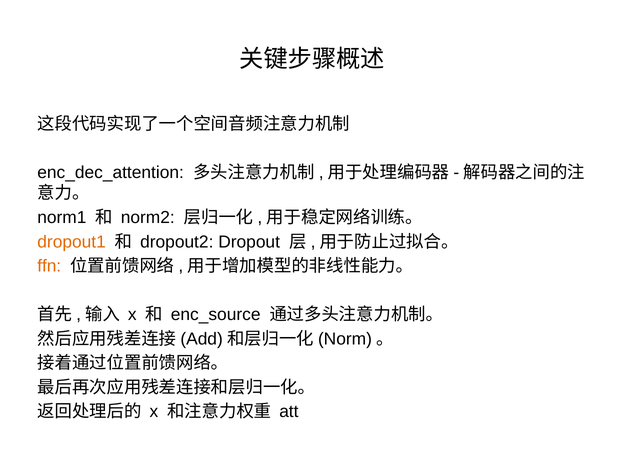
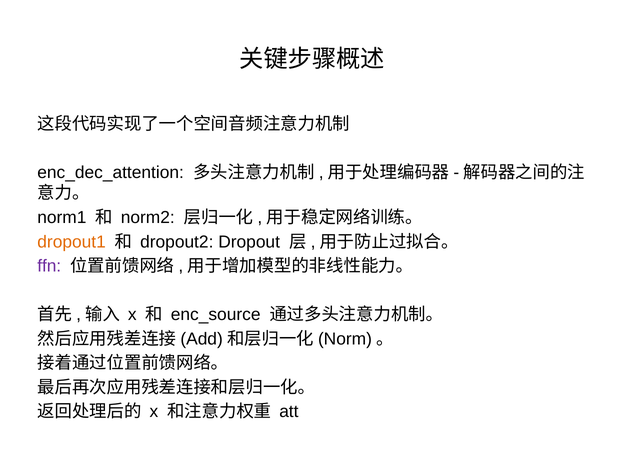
ffn colour: orange -> purple
